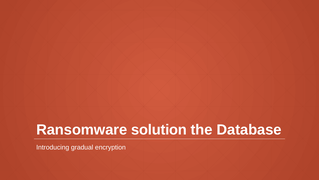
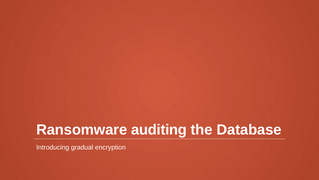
solution: solution -> auditing
